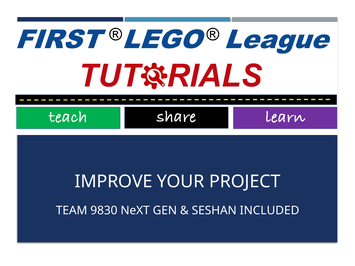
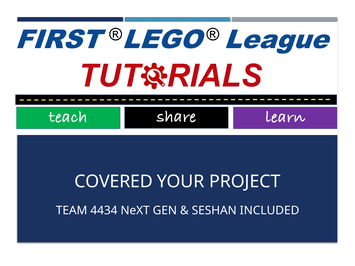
IMPROVE: IMPROVE -> COVERED
9830: 9830 -> 4434
